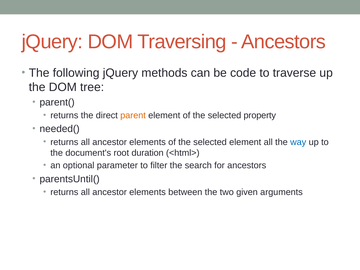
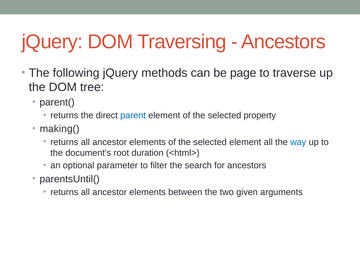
code: code -> page
parent colour: orange -> blue
needed(: needed( -> making(
